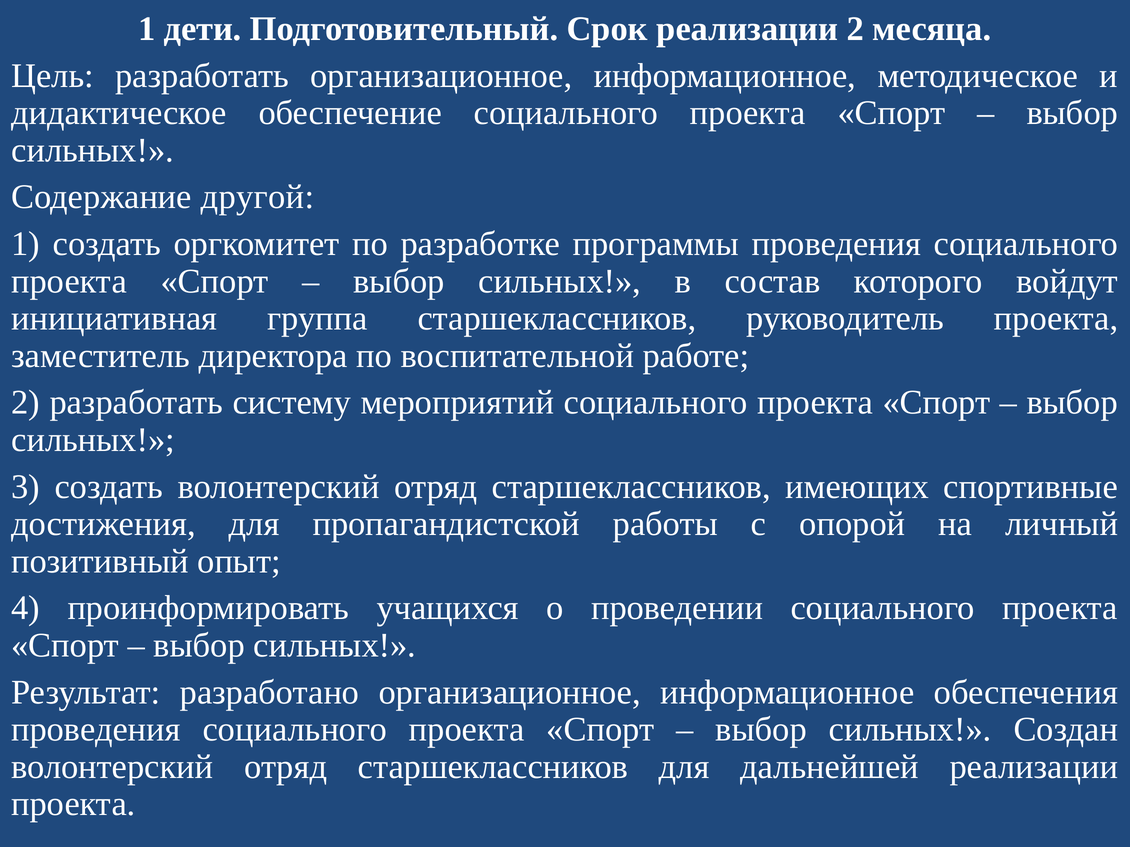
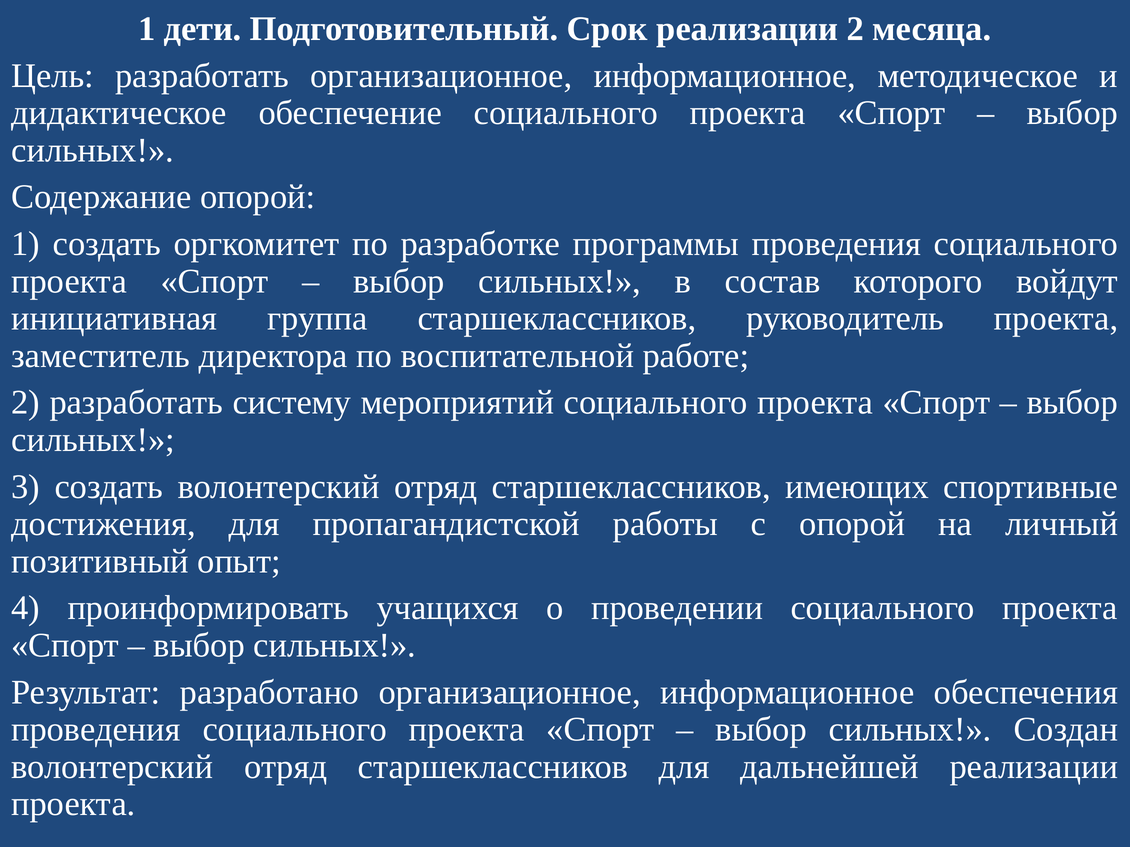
Содержание другой: другой -> опорой
